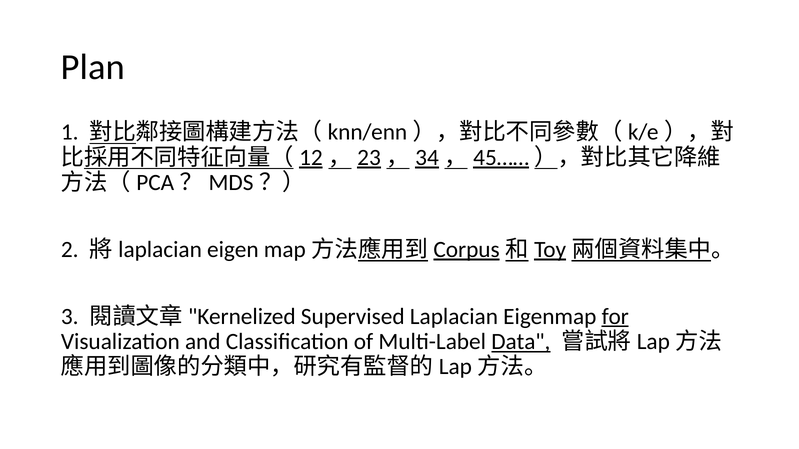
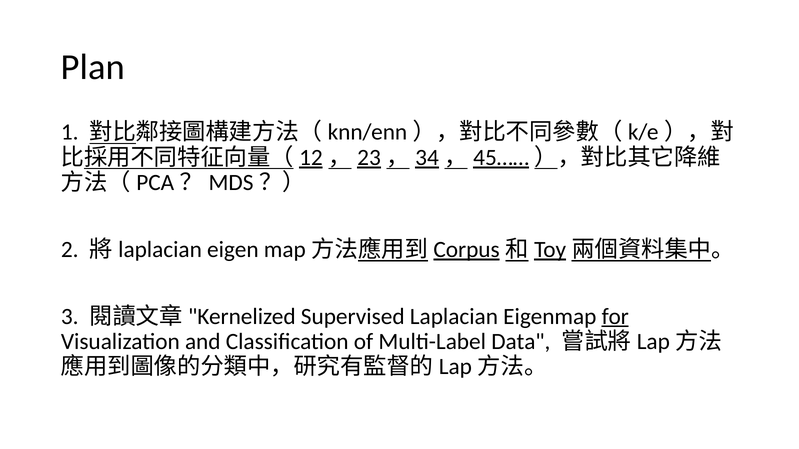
Data underline: present -> none
